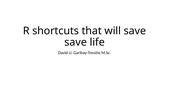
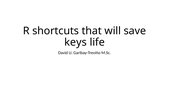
save at (76, 42): save -> keys
